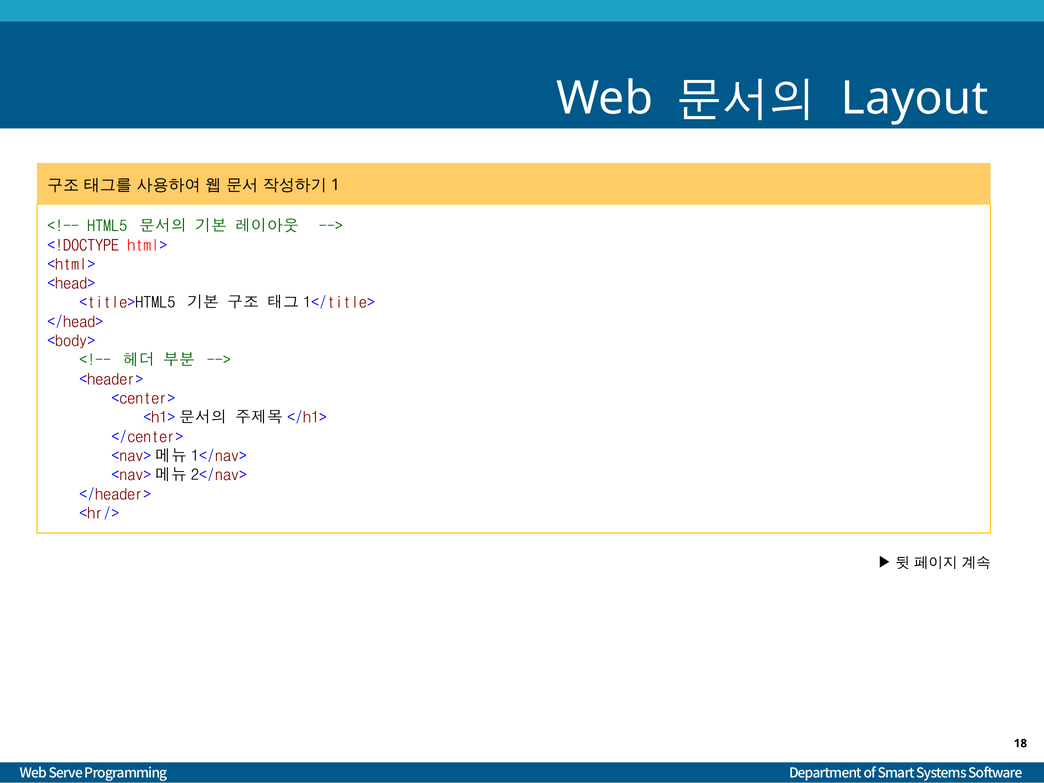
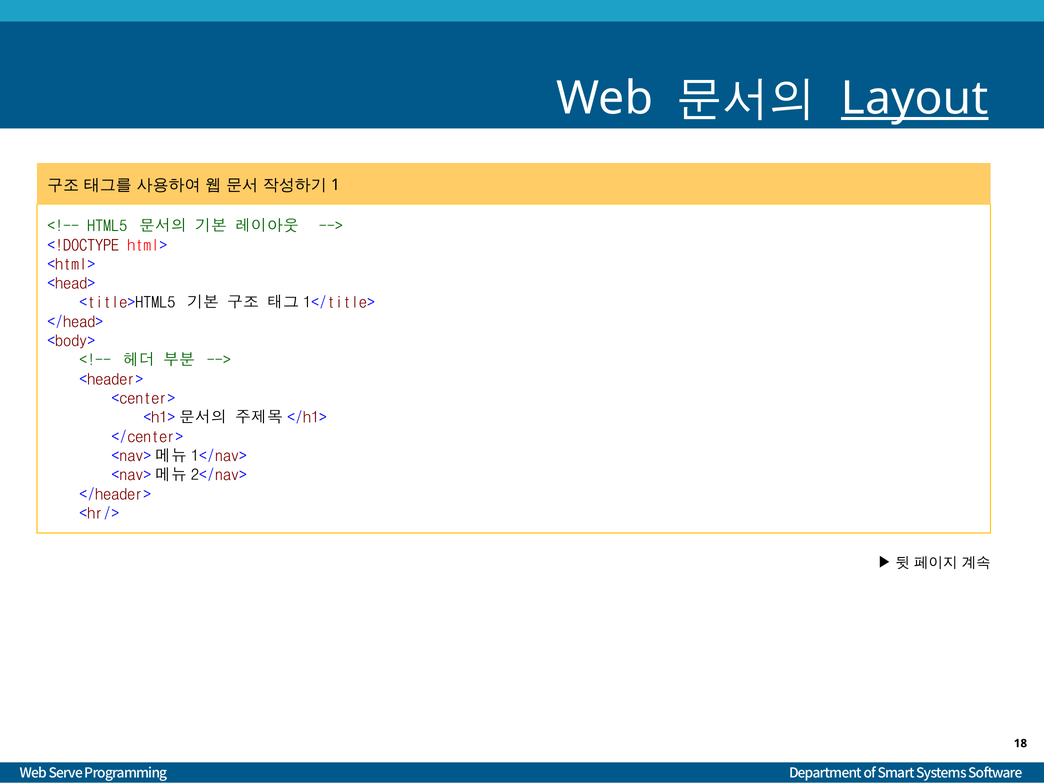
Layout underline: none -> present
